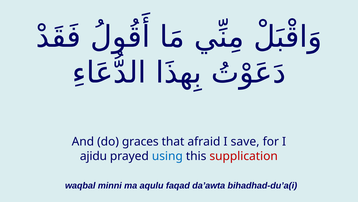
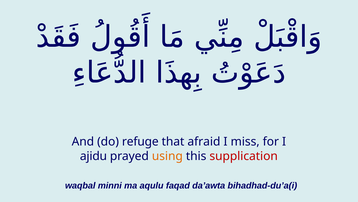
graces: graces -> refuge
save: save -> miss
using colour: blue -> orange
